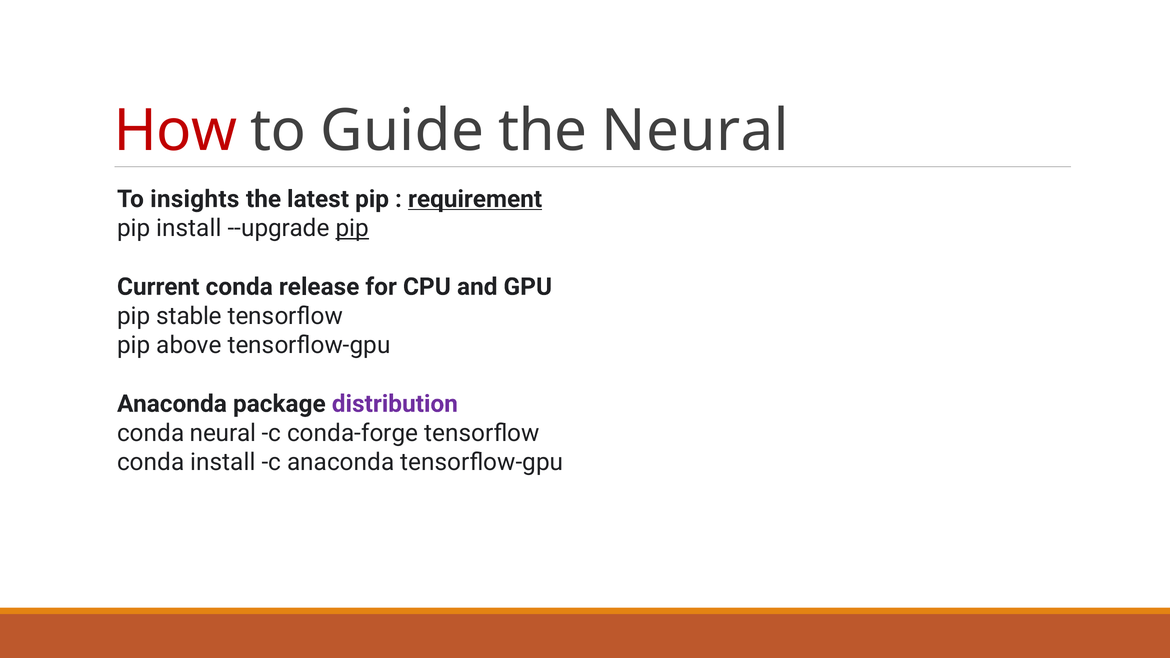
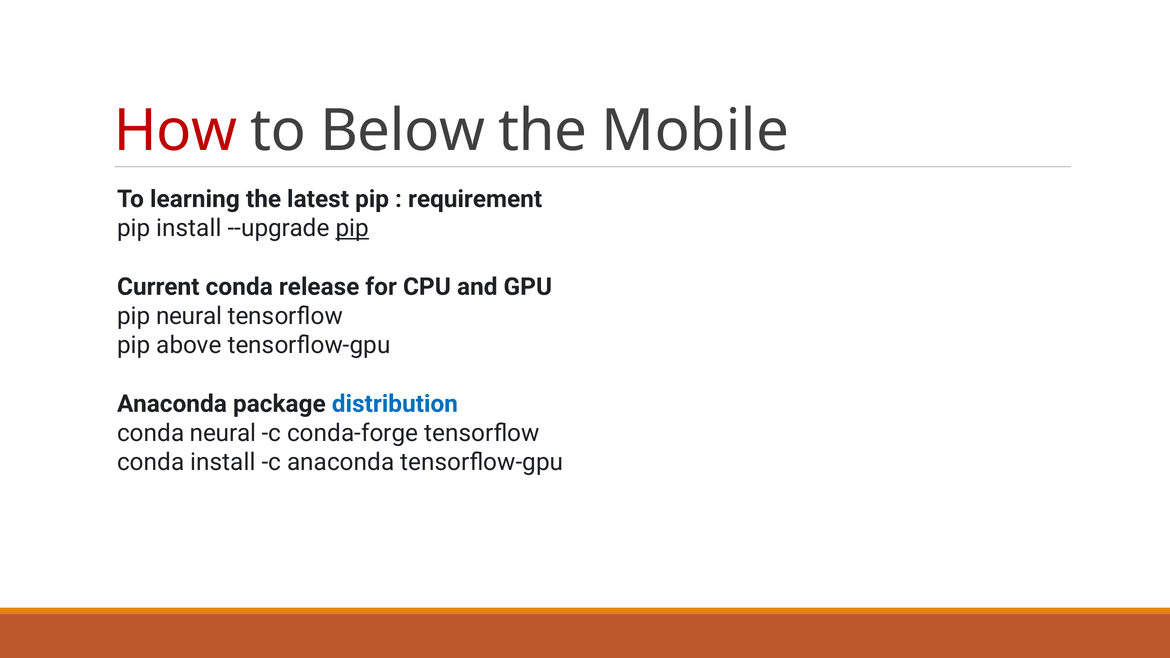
Guide: Guide -> Below
the Neural: Neural -> Mobile
insights: insights -> learning
requirement underline: present -> none
pip stable: stable -> neural
distribution colour: purple -> blue
